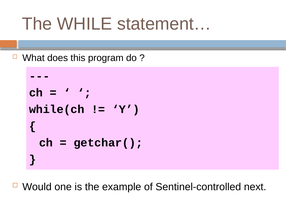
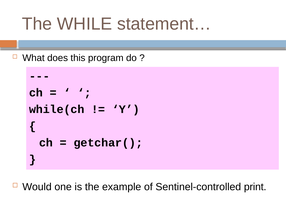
next: next -> print
